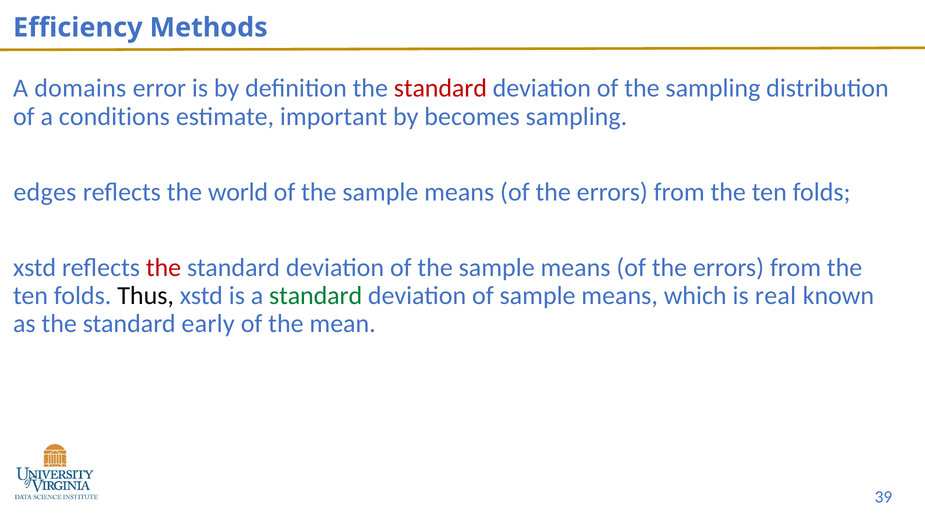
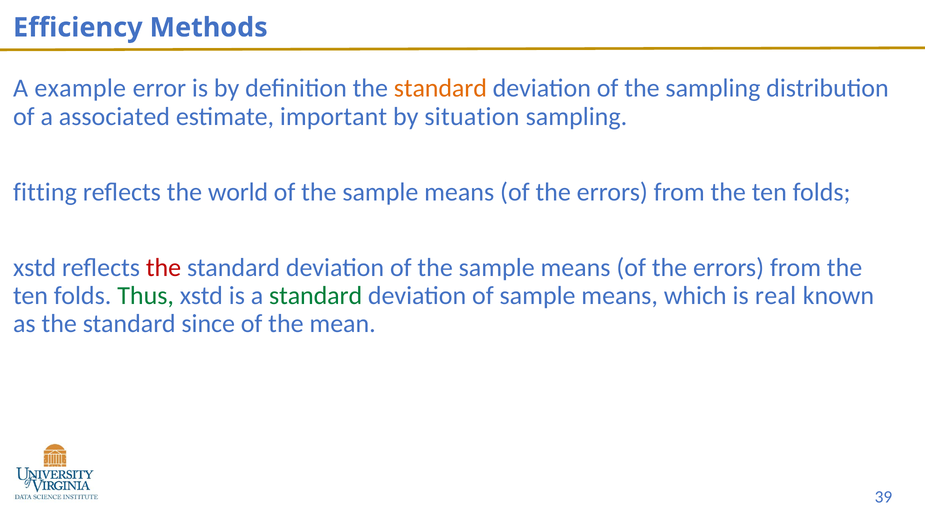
domains: domains -> example
standard at (440, 88) colour: red -> orange
conditions: conditions -> associated
becomes: becomes -> situation
edges: edges -> fitting
Thus colour: black -> green
early: early -> since
